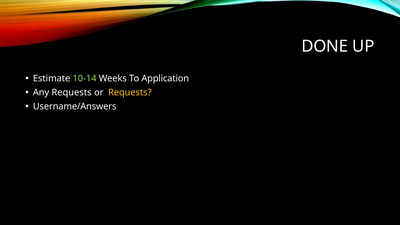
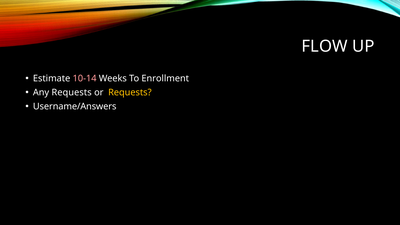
DONE: DONE -> FLOW
10-14 colour: light green -> pink
Application: Application -> Enrollment
